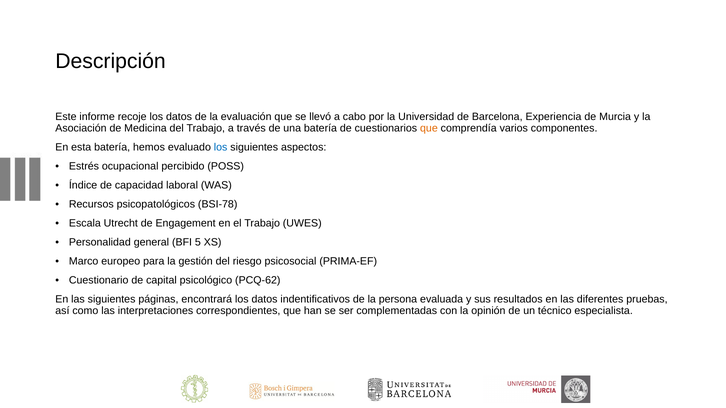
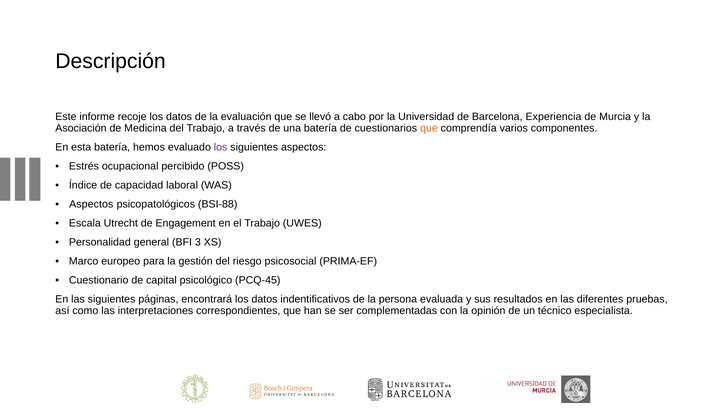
los at (221, 148) colour: blue -> purple
Recursos at (91, 205): Recursos -> Aspectos
BSI-78: BSI-78 -> BSI-88
5: 5 -> 3
PCQ-62: PCQ-62 -> PCQ-45
